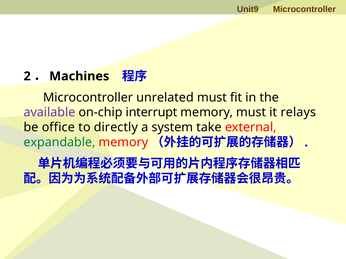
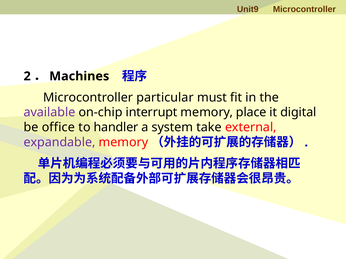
unrelated: unrelated -> particular
memory must: must -> place
relays: relays -> digital
directly: directly -> handler
expandable colour: green -> purple
